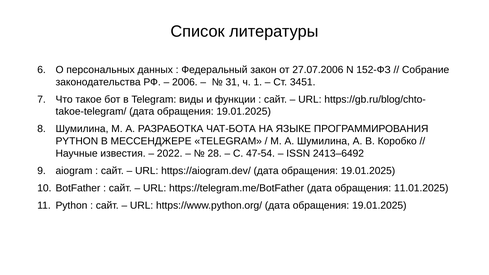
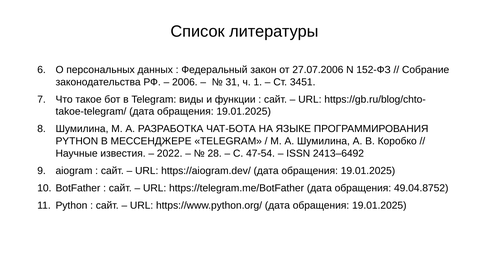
11.01.2025: 11.01.2025 -> 49.04.8752
